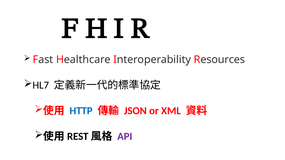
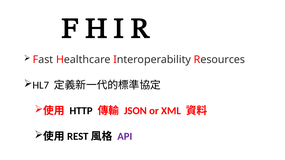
HTTP colour: blue -> black
